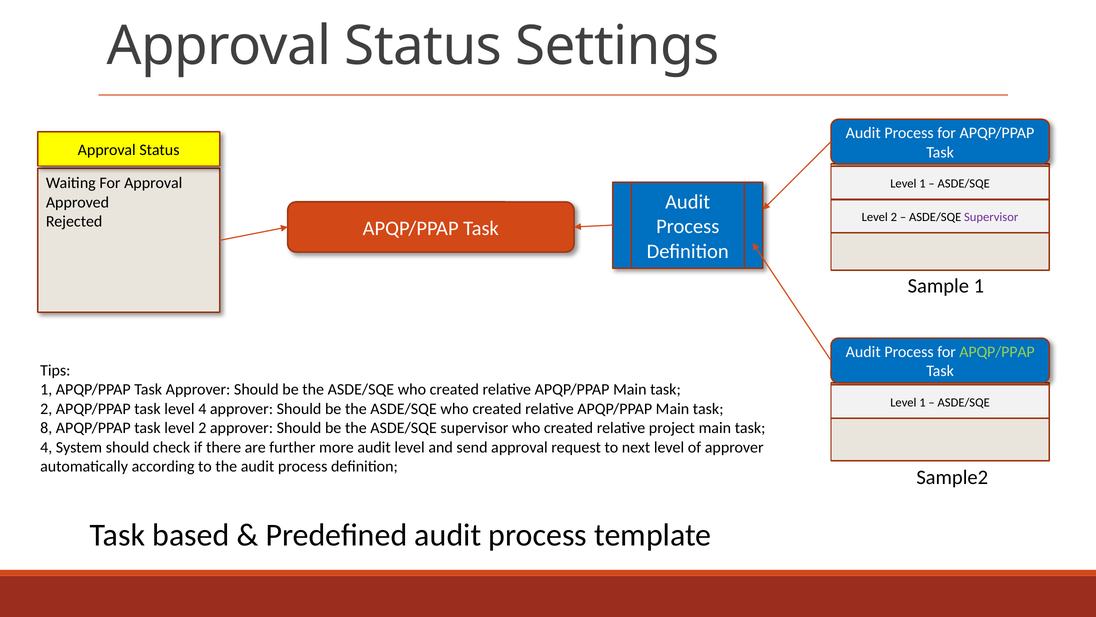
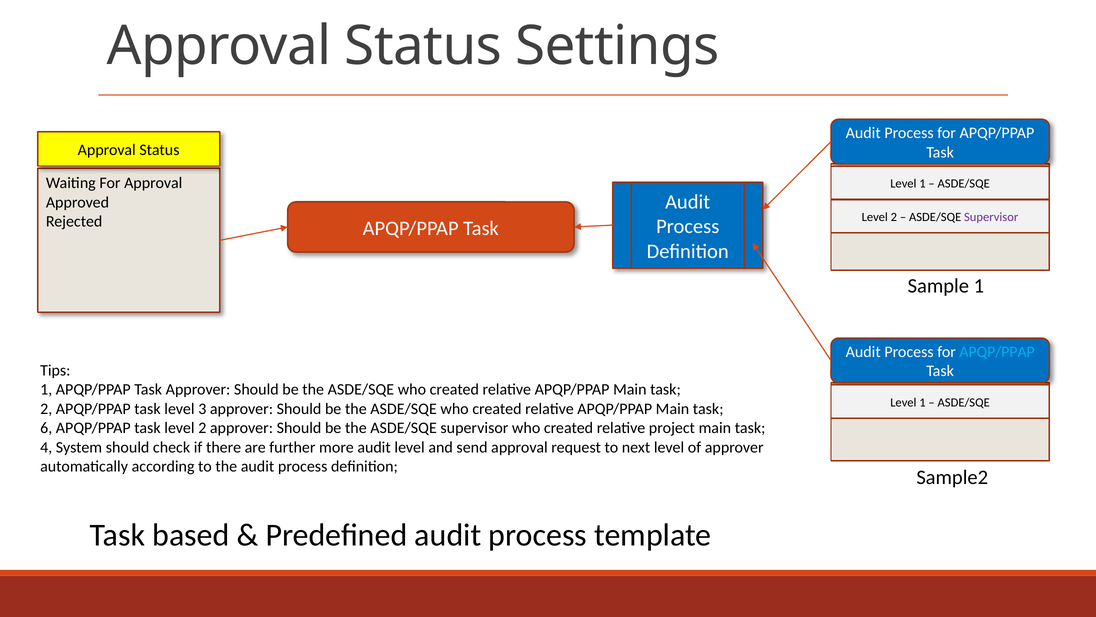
APQP/PPAP at (997, 352) colour: light green -> light blue
level 4: 4 -> 3
8: 8 -> 6
